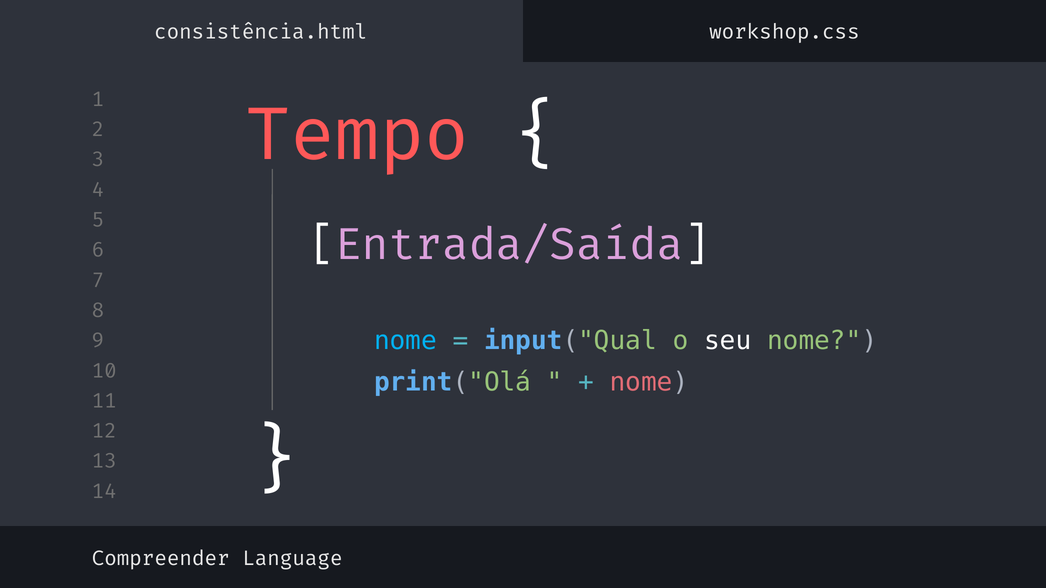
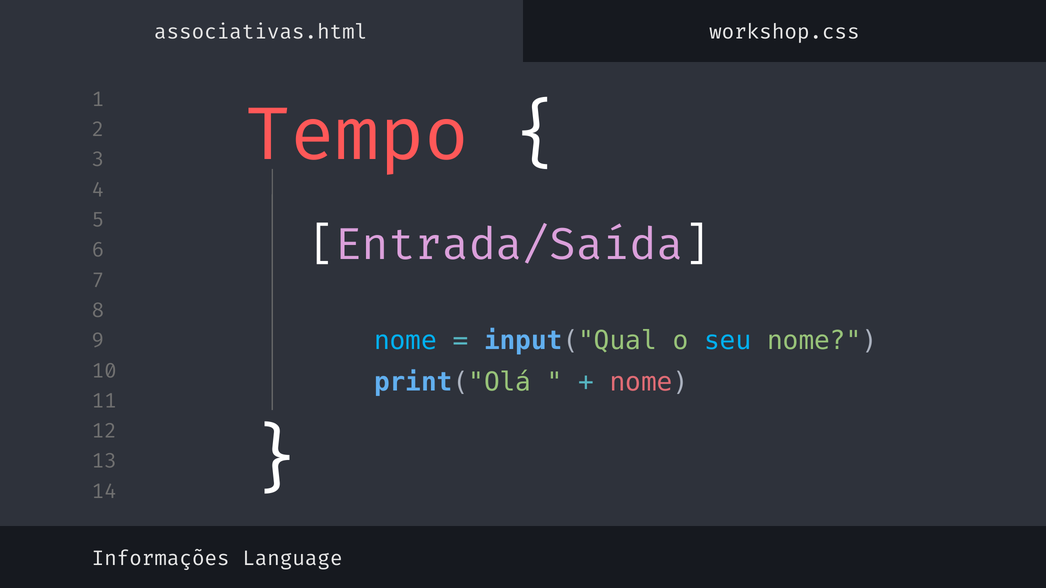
consistência.html: consistência.html -> associativas.html
seu colour: white -> light blue
Compreender: Compreender -> Informações
